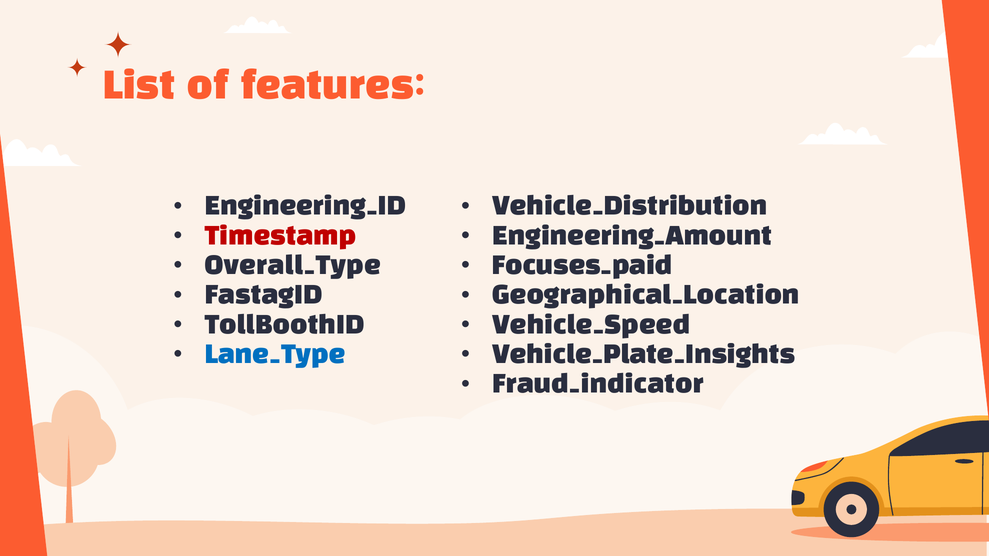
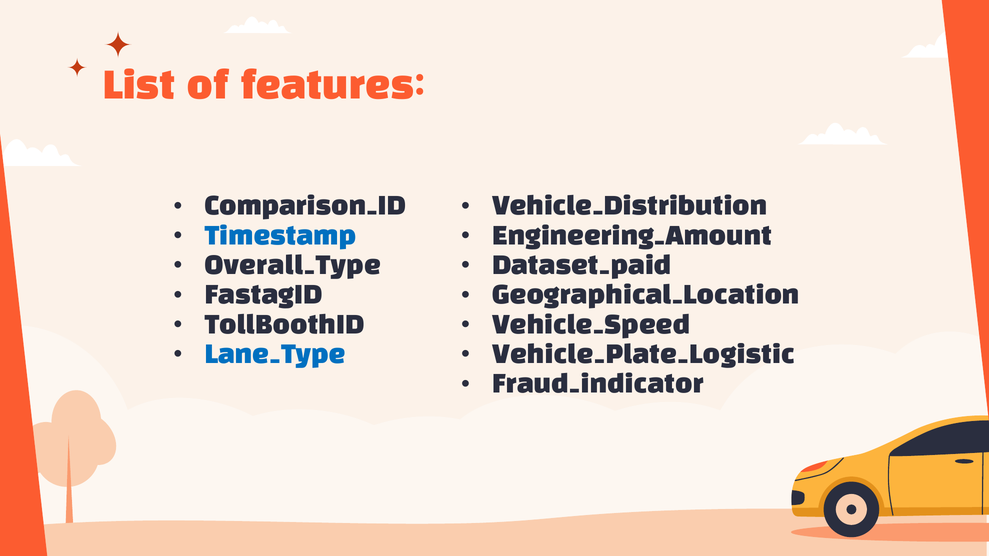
Engineering_ID: Engineering_ID -> Comparison_ID
Timestamp colour: red -> blue
Focuses_paid: Focuses_paid -> Dataset_paid
Vehicle_Plate_Insights: Vehicle_Plate_Insights -> Vehicle_Plate_Logistic
